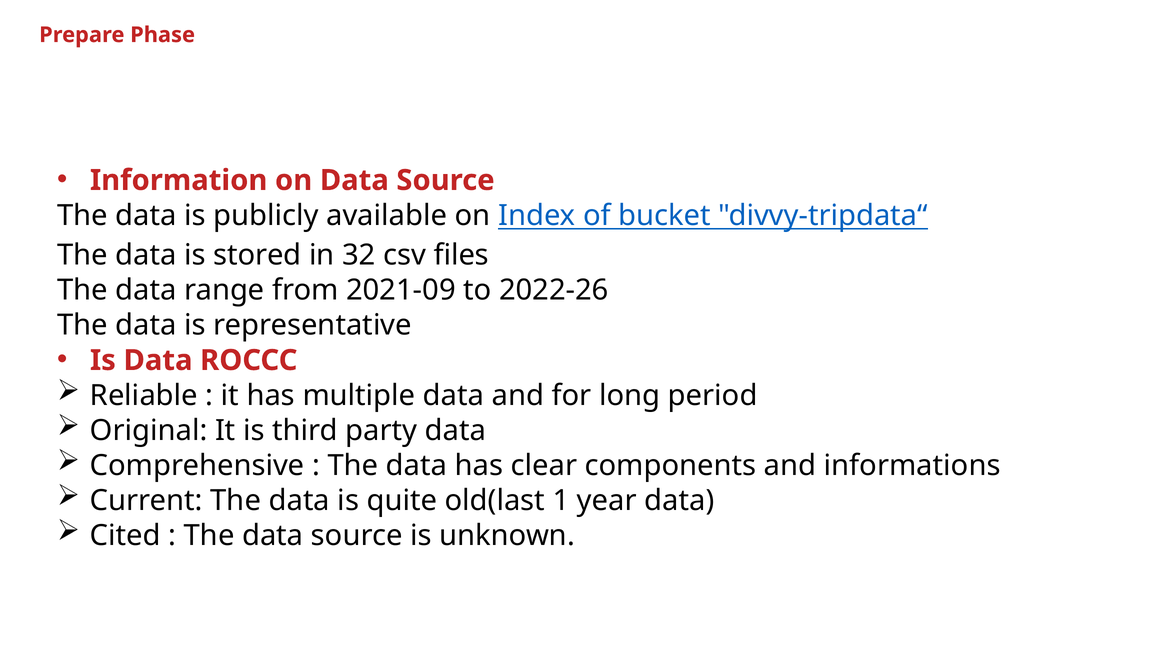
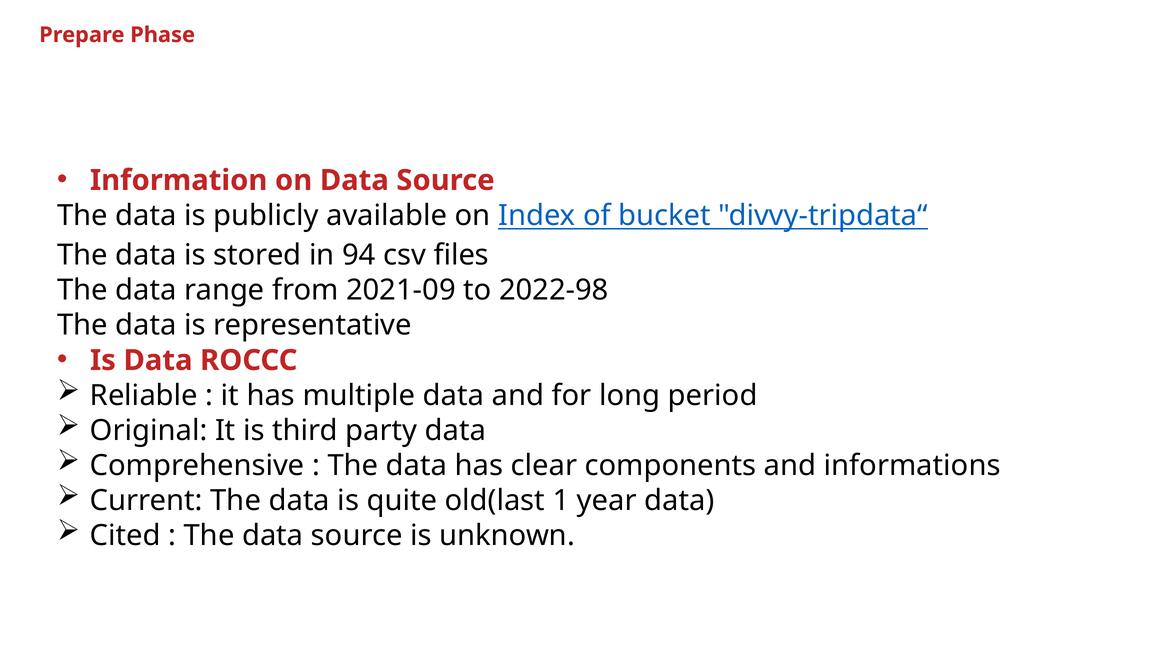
32: 32 -> 94
2022-26: 2022-26 -> 2022-98
